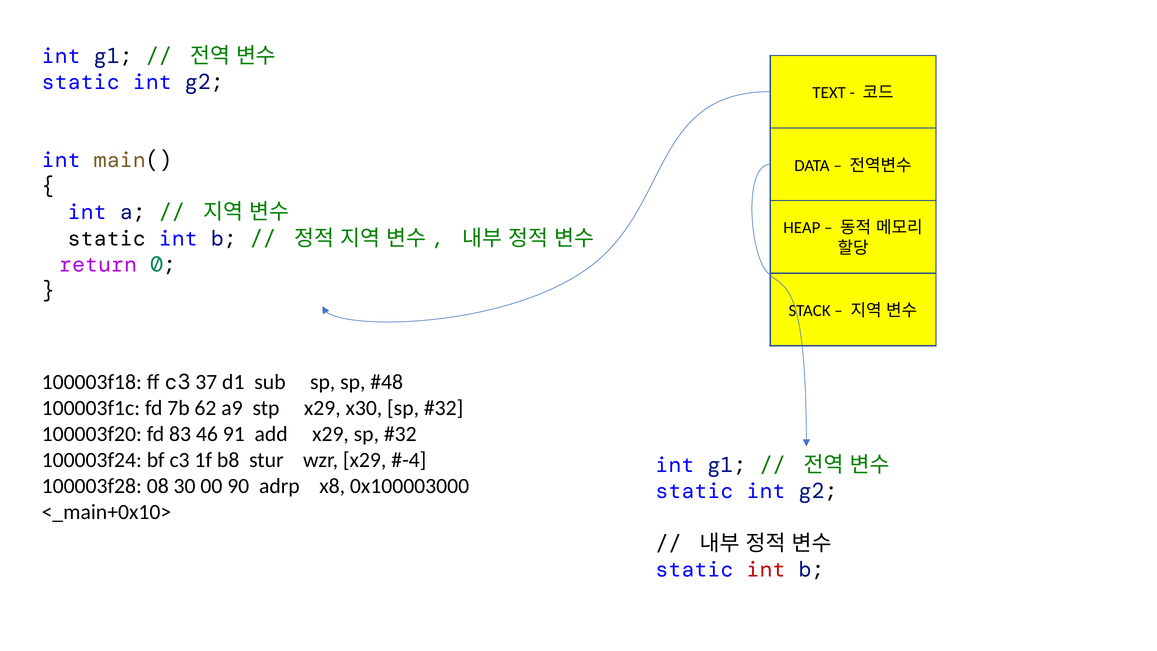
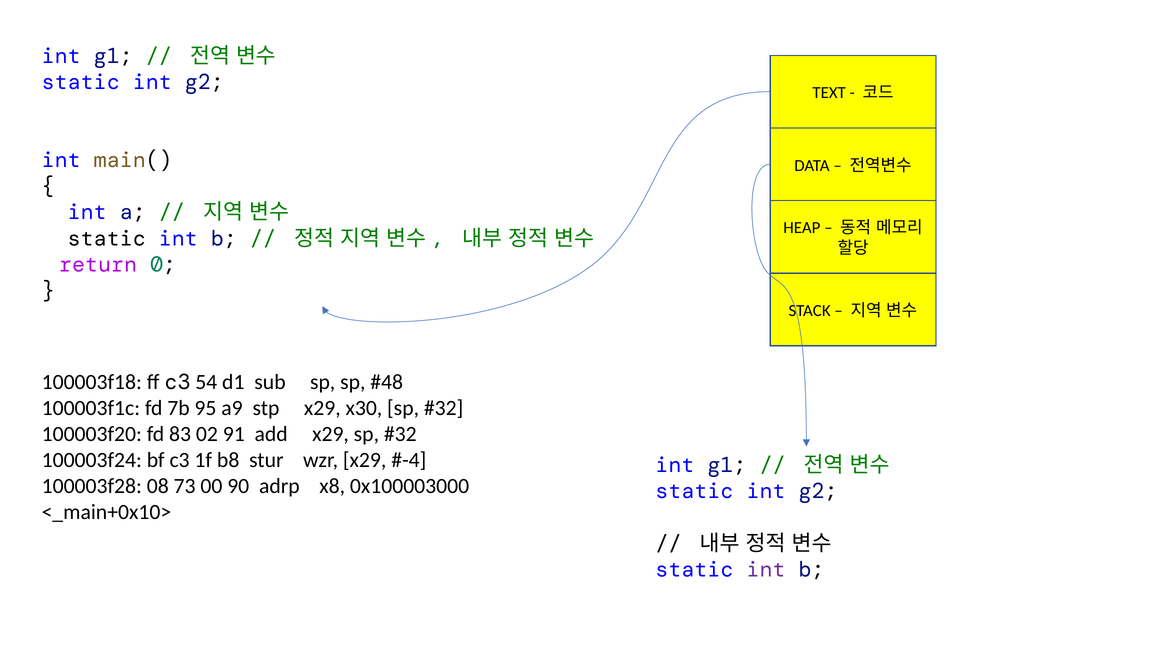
37: 37 -> 54
62: 62 -> 95
46: 46 -> 02
30: 30 -> 73
int at (766, 569) colour: red -> purple
